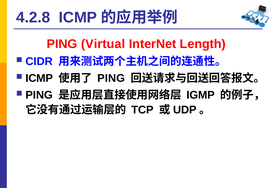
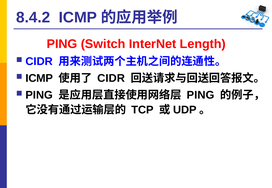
4.2.8: 4.2.8 -> 8.4.2
Virtual: Virtual -> Switch
PING at (111, 78): PING -> CIDR
IGMP at (201, 95): IGMP -> PING
